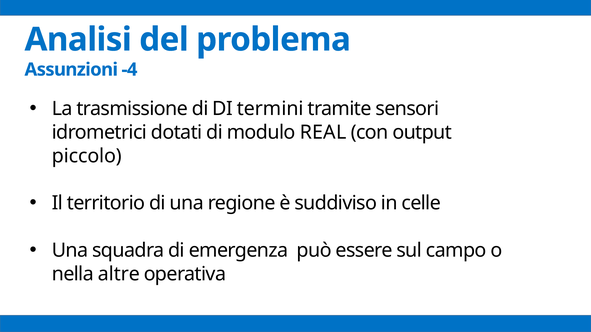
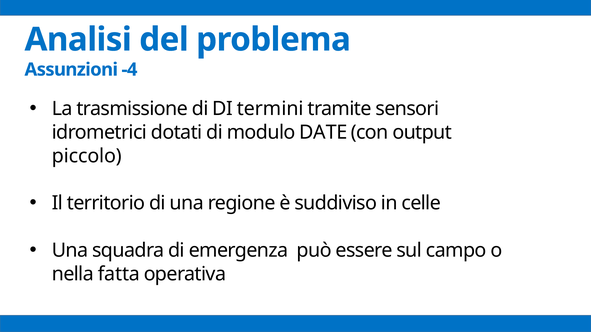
REAL: REAL -> DATE
altre: altre -> fatta
